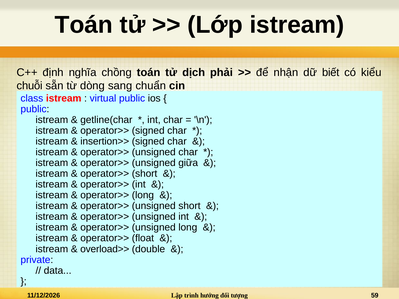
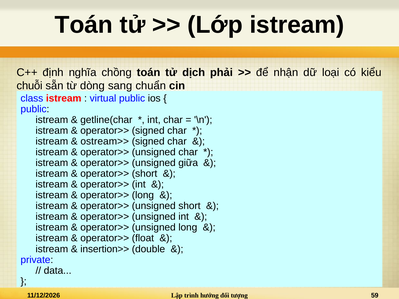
biết: biết -> loại
insertion>>: insertion>> -> ostream>>
overload>>: overload>> -> insertion>>
